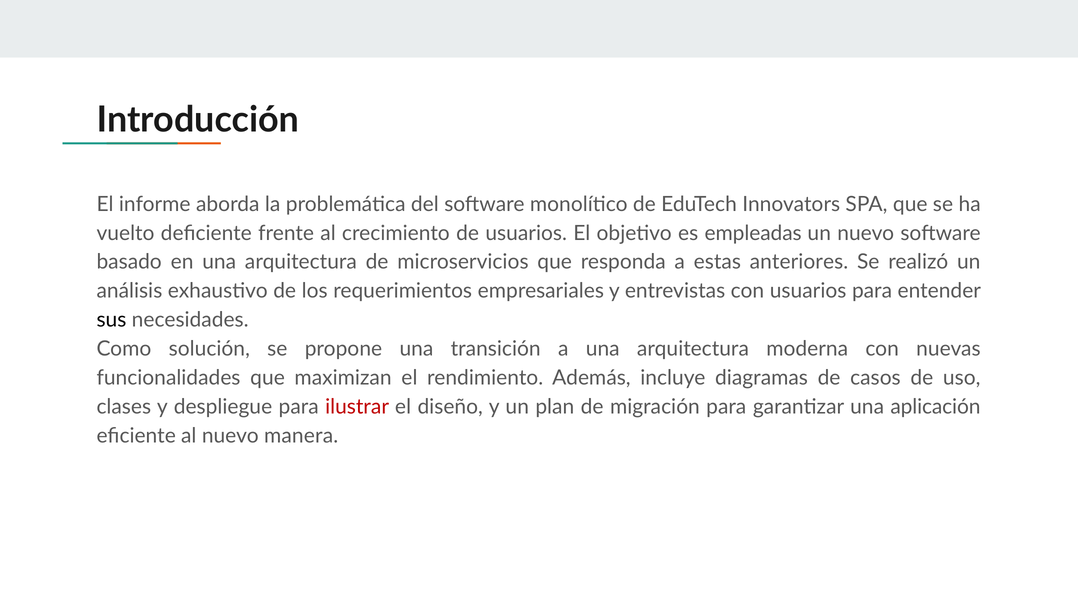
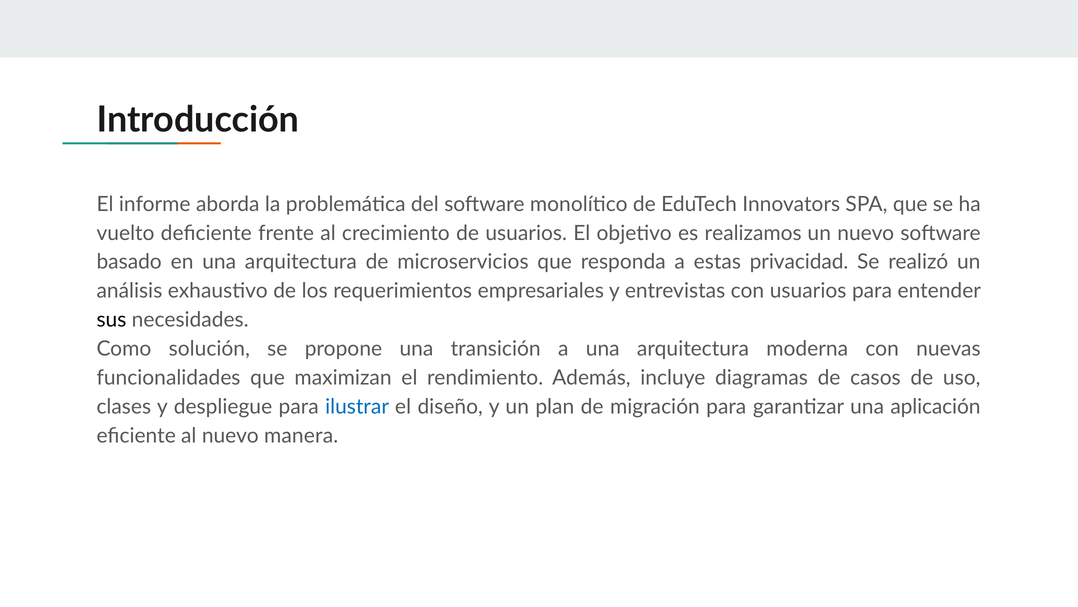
empleadas: empleadas -> realizamos
anteriores: anteriores -> privacidad
ilustrar colour: red -> blue
